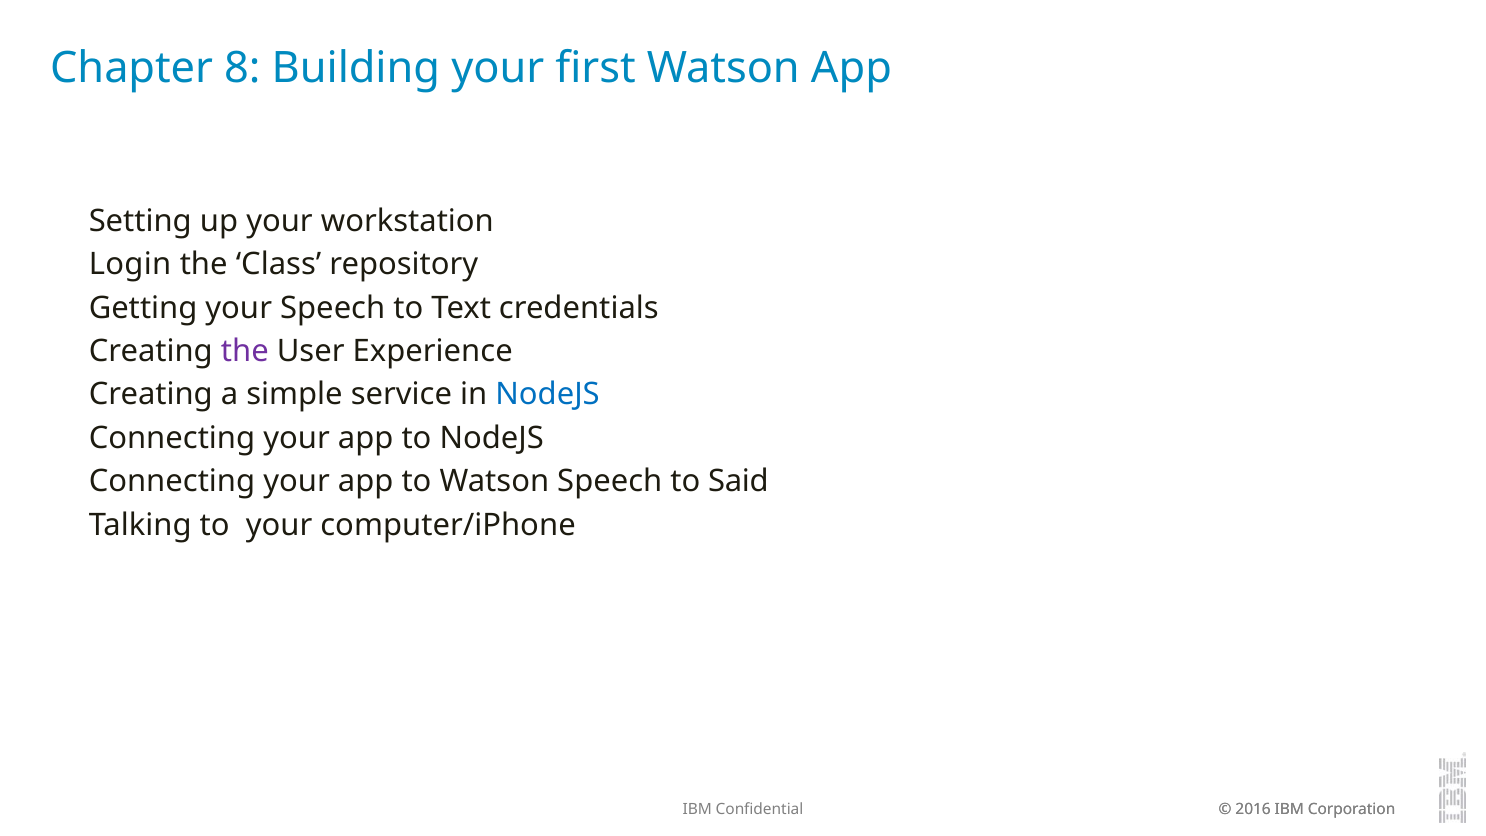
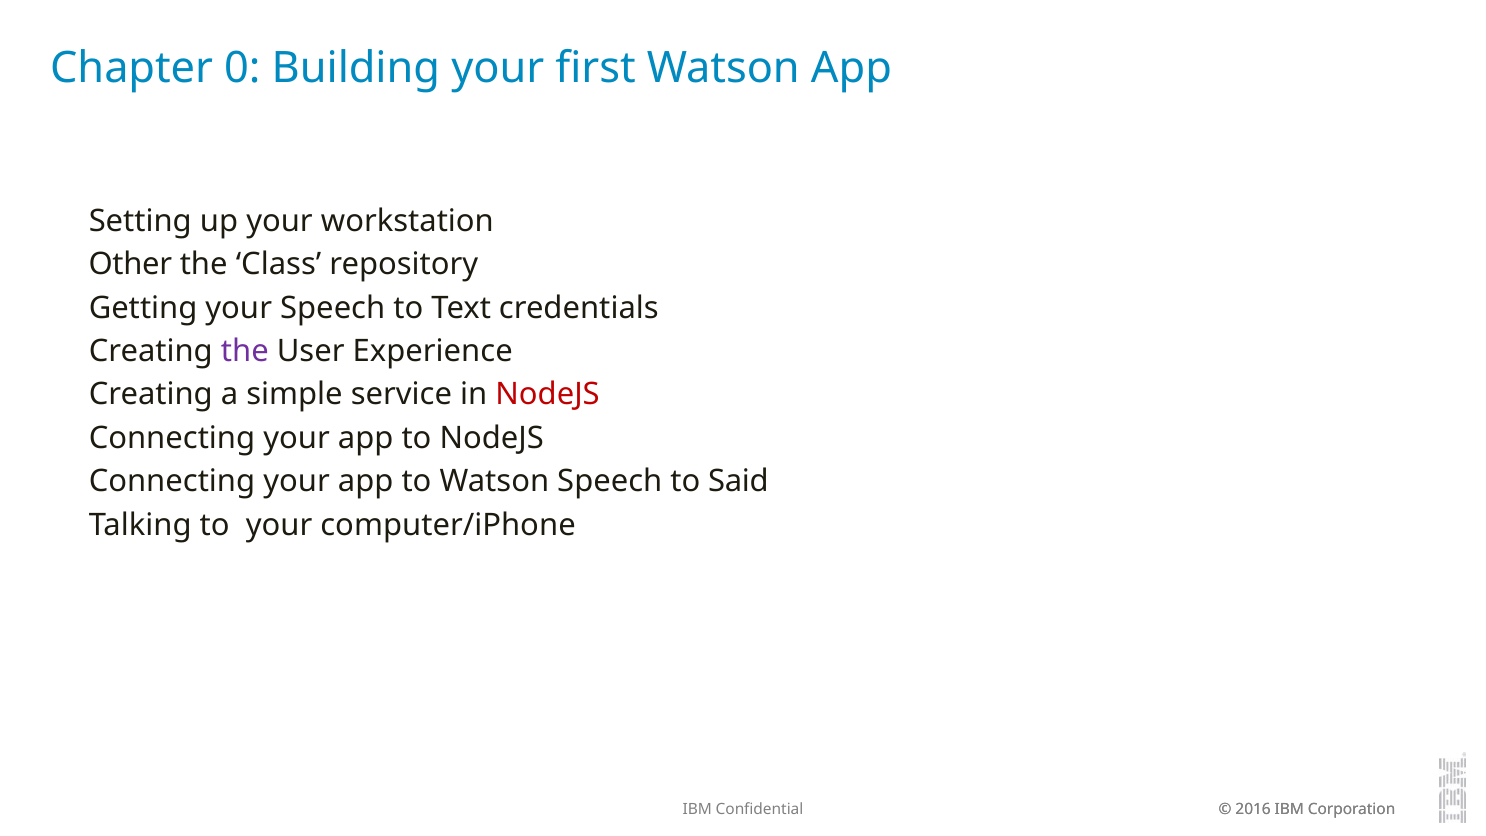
8: 8 -> 0
Login: Login -> Other
NodeJS at (548, 395) colour: blue -> red
